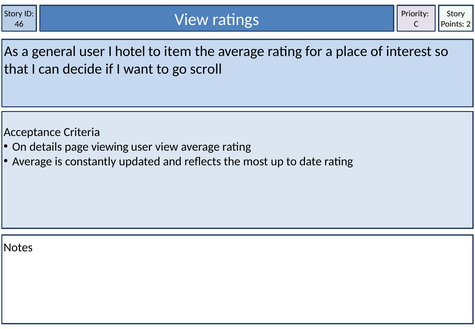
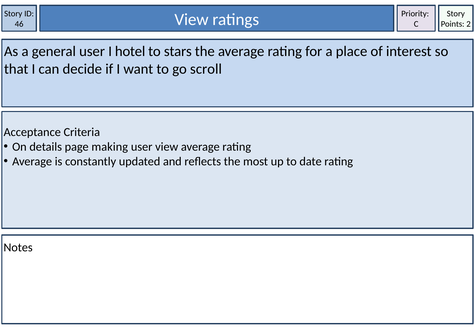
item: item -> stars
viewing: viewing -> making
